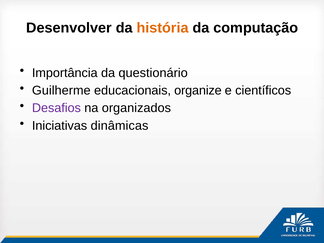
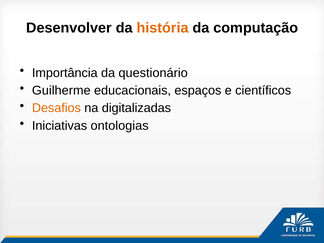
organize: organize -> espaços
Desafios colour: purple -> orange
organizados: organizados -> digitalizadas
dinâmicas: dinâmicas -> ontologias
